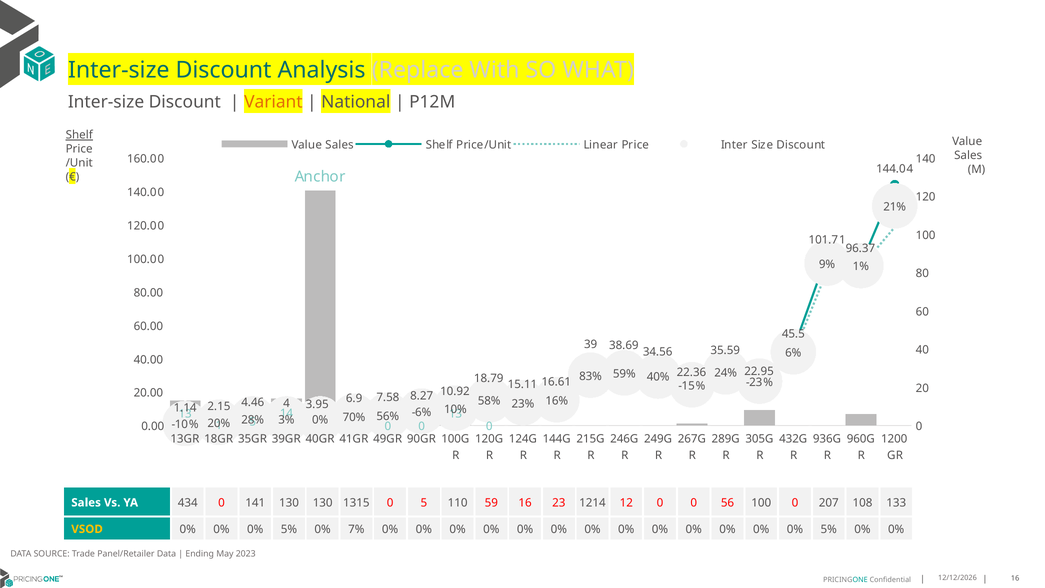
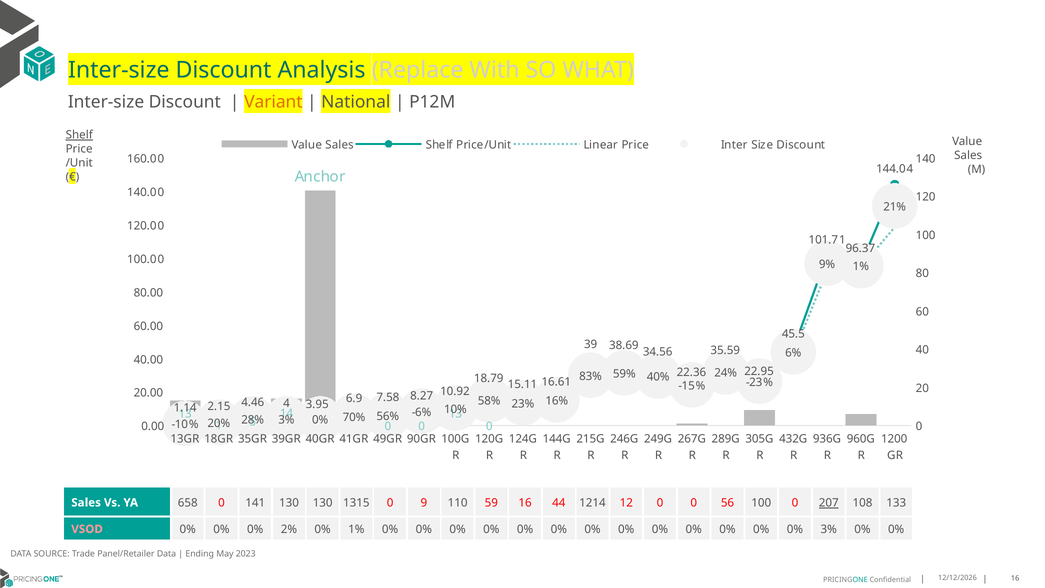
434: 434 -> 658
0 5: 5 -> 9
23: 23 -> 44
207 underline: none -> present
VSOD colour: yellow -> pink
5% at (289, 529): 5% -> 2%
0% 7%: 7% -> 1%
5% at (829, 529): 5% -> 3%
